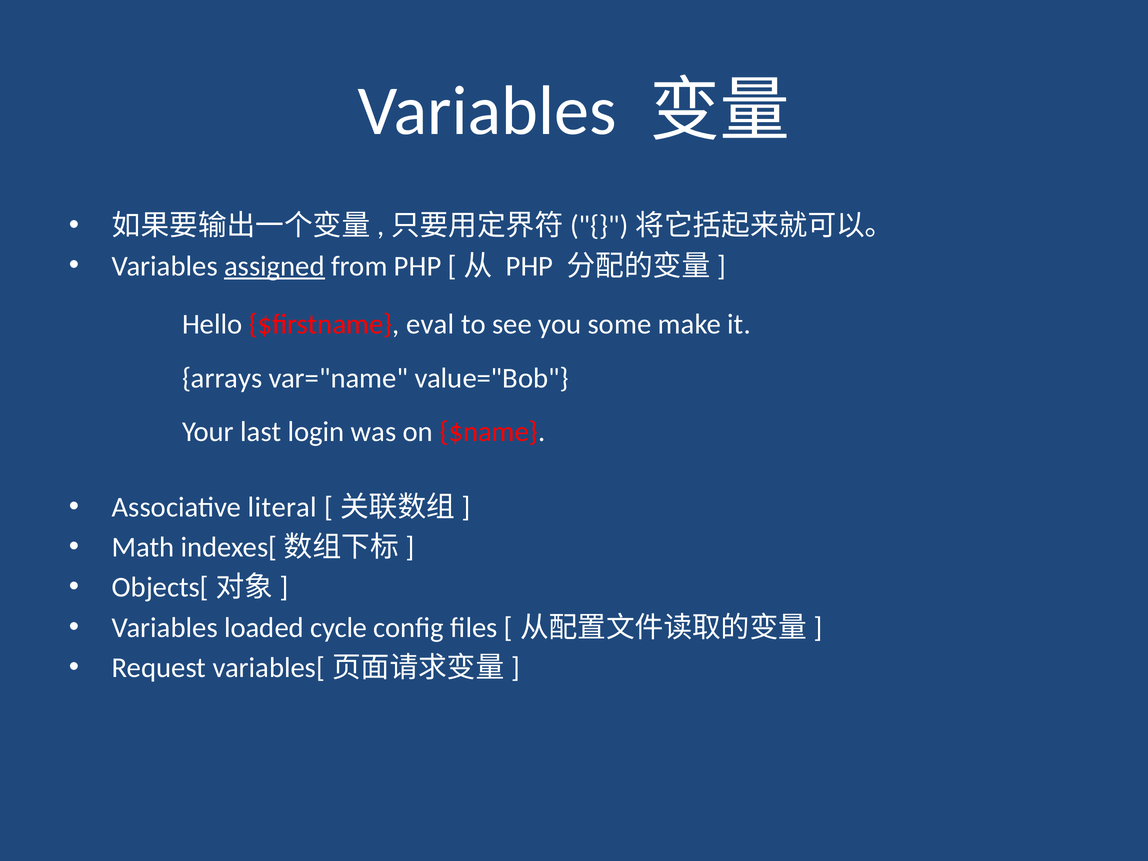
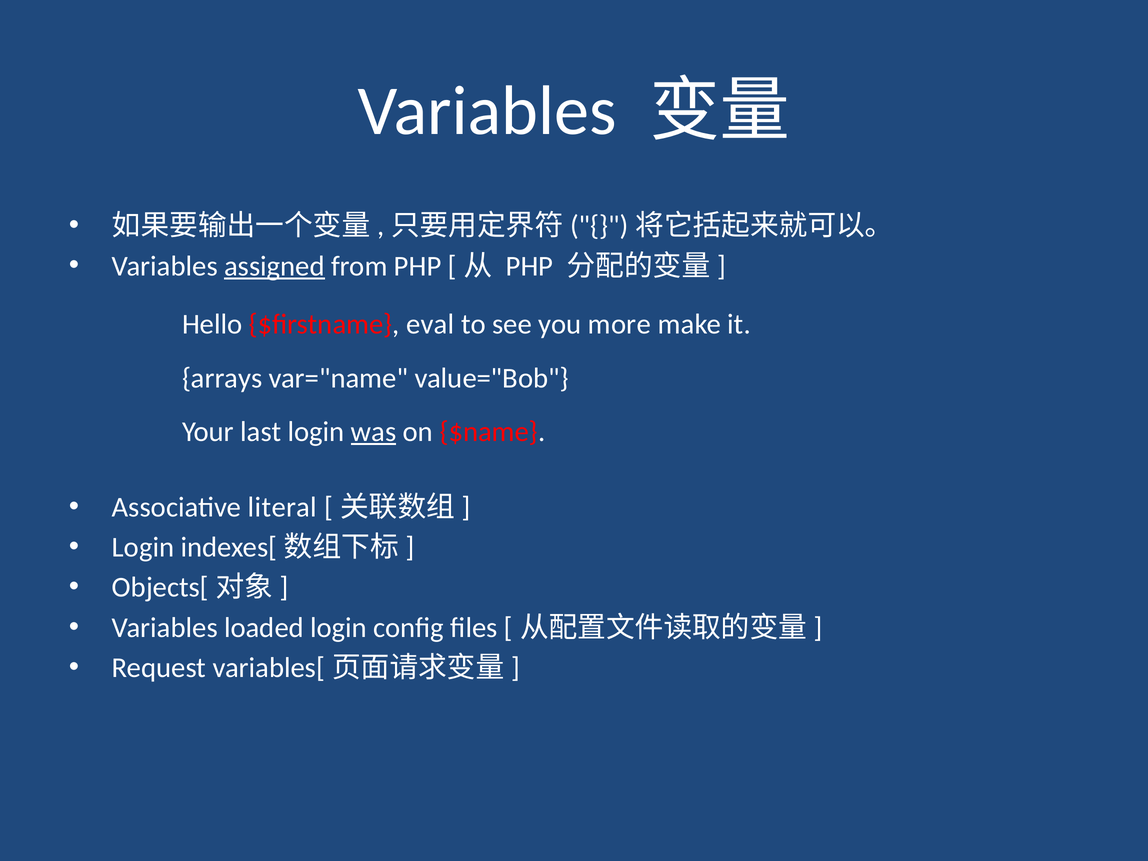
some: some -> more
was underline: none -> present
Math at (143, 547): Math -> Login
loaded cycle: cycle -> login
